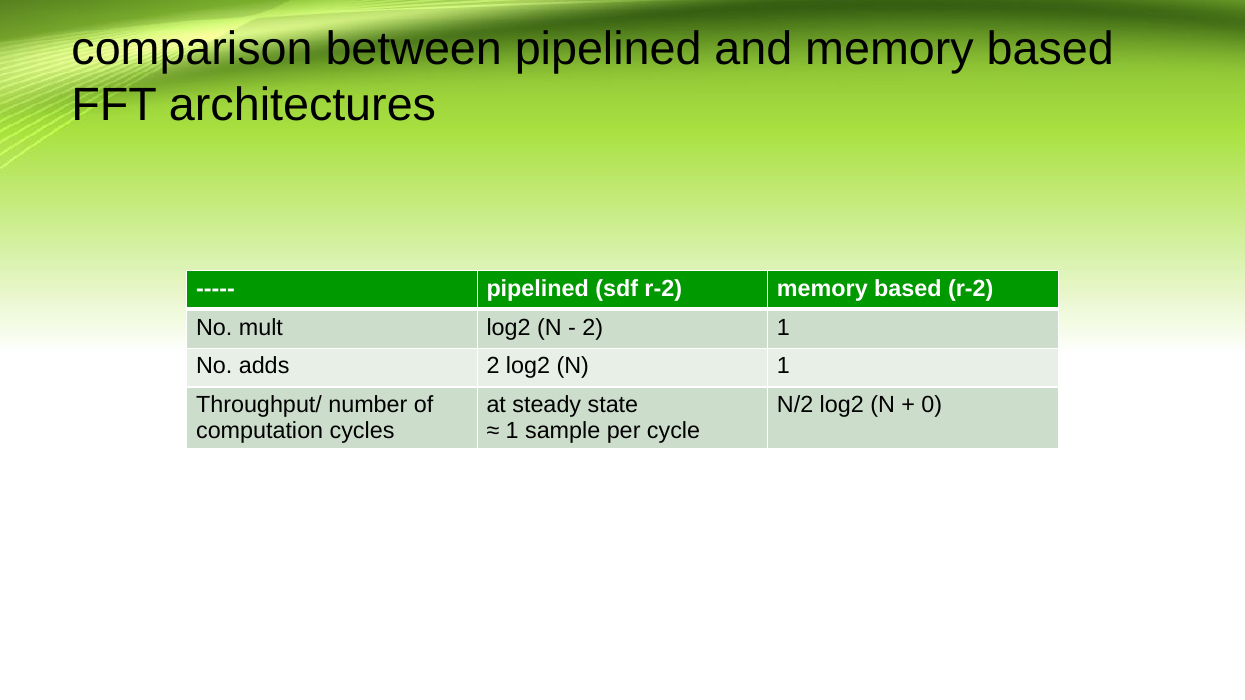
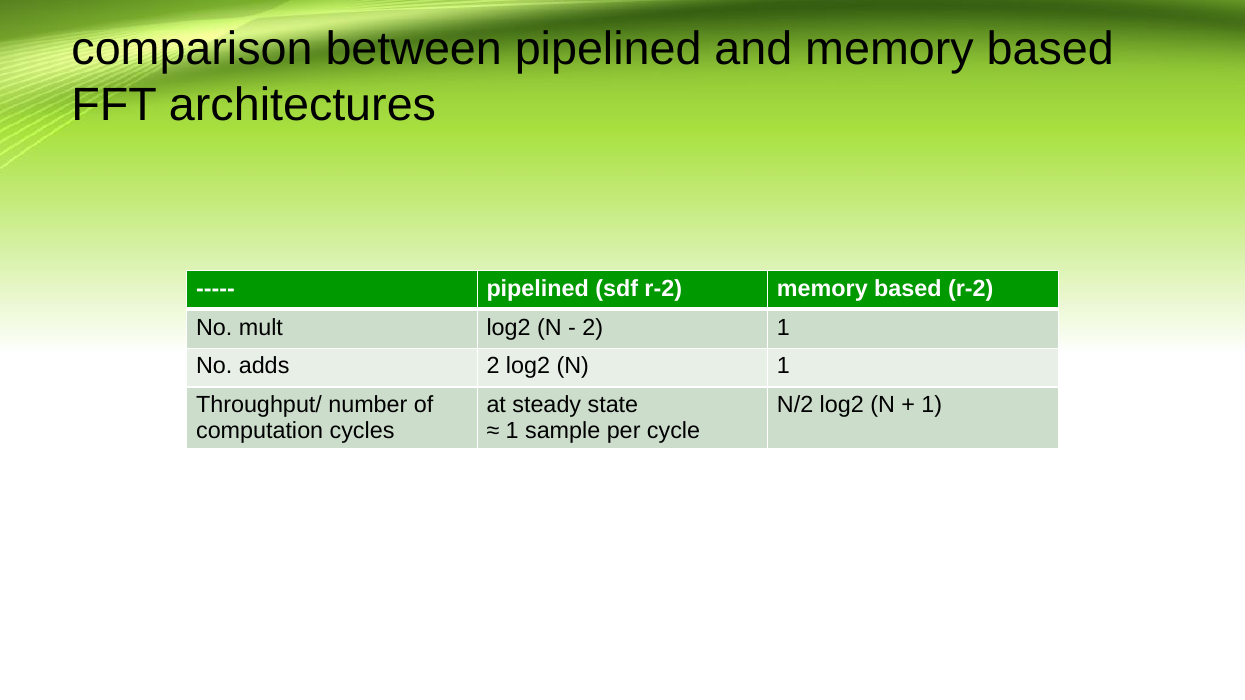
0 at (932, 405): 0 -> 1
